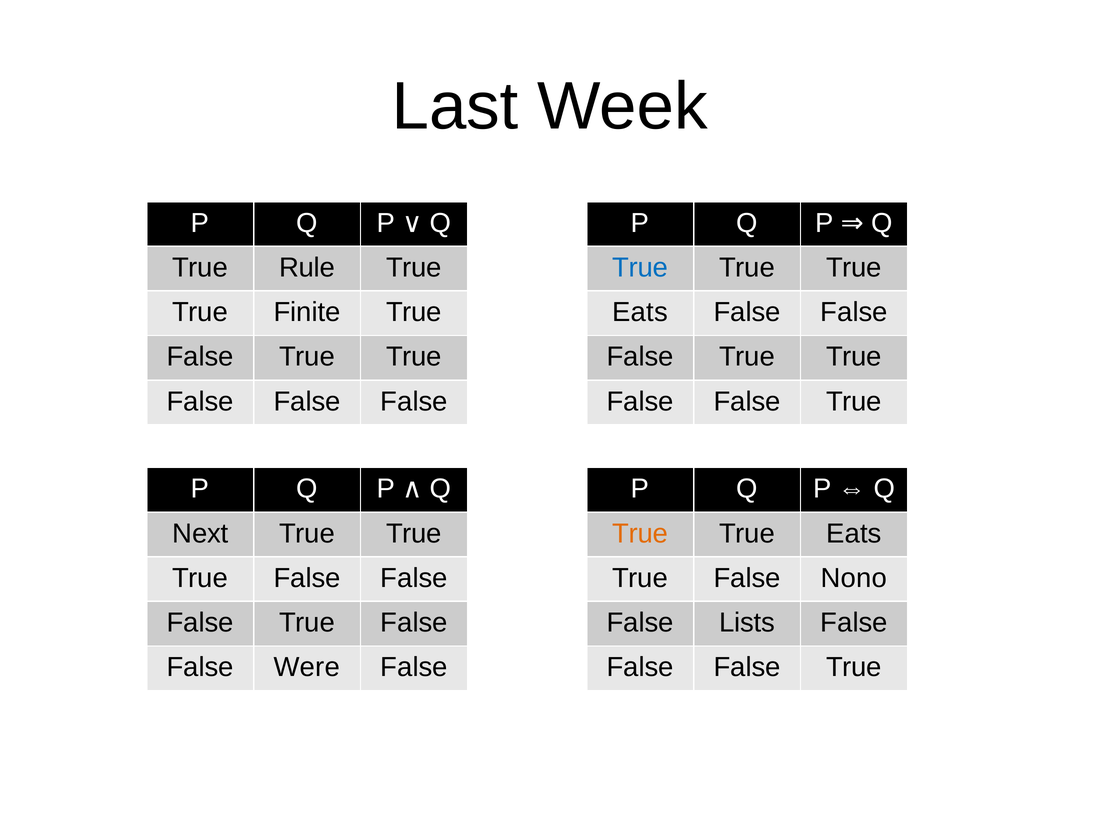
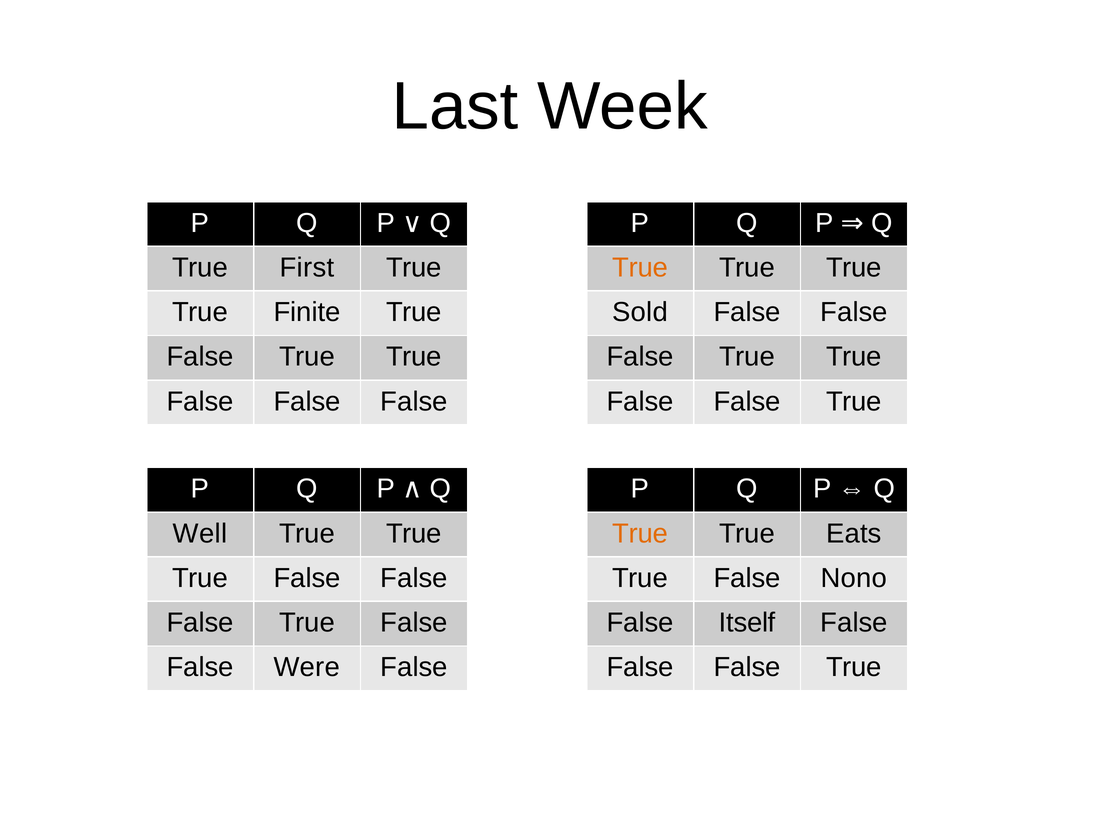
Rule: Rule -> First
True at (640, 268) colour: blue -> orange
Eats at (640, 312): Eats -> Sold
Next: Next -> Well
Lists: Lists -> Itself
